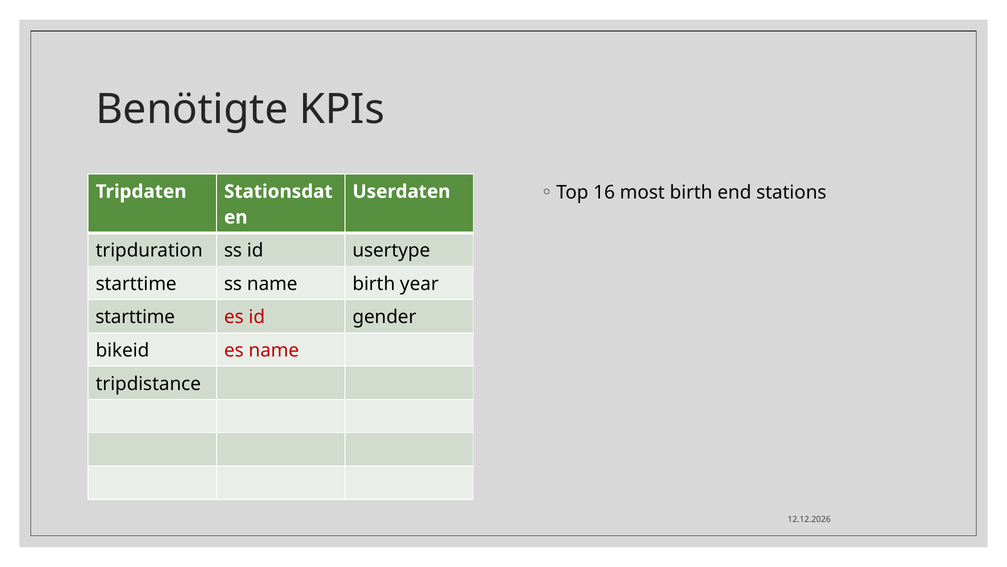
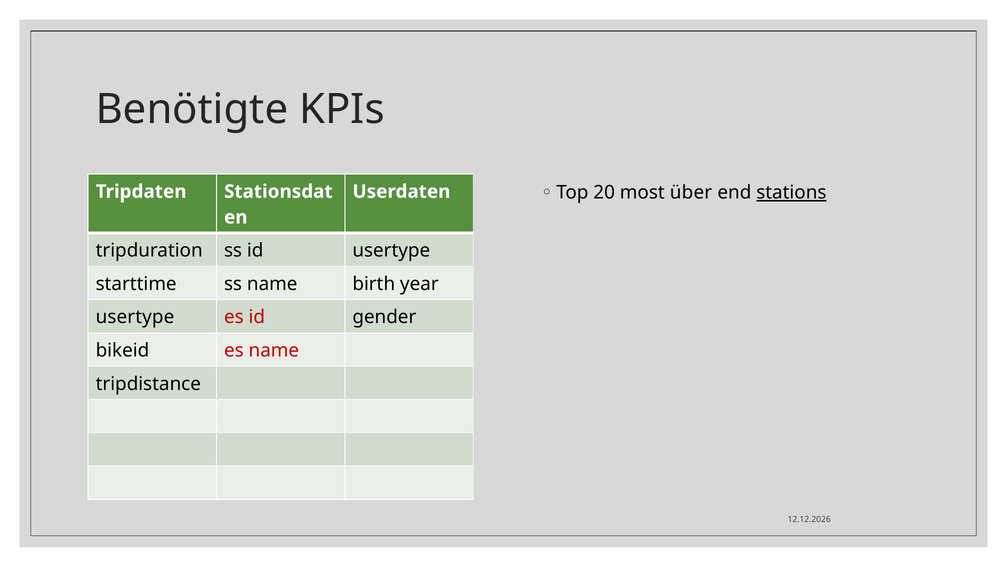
16: 16 -> 20
most birth: birth -> über
stations underline: none -> present
starttime at (135, 317): starttime -> usertype
